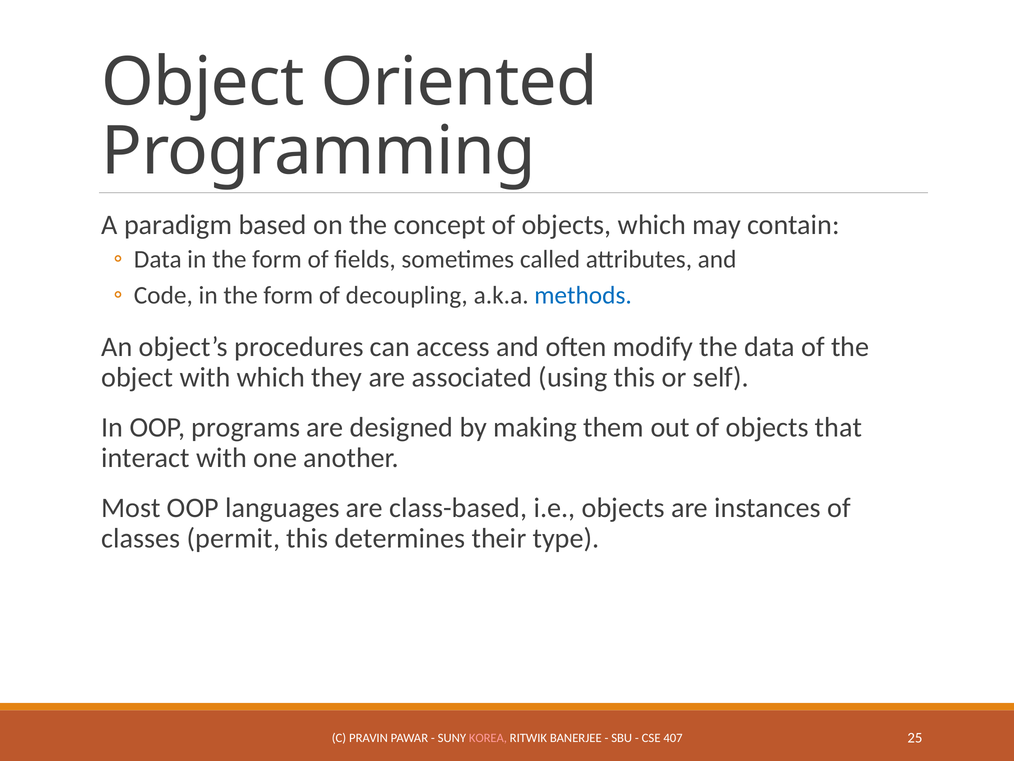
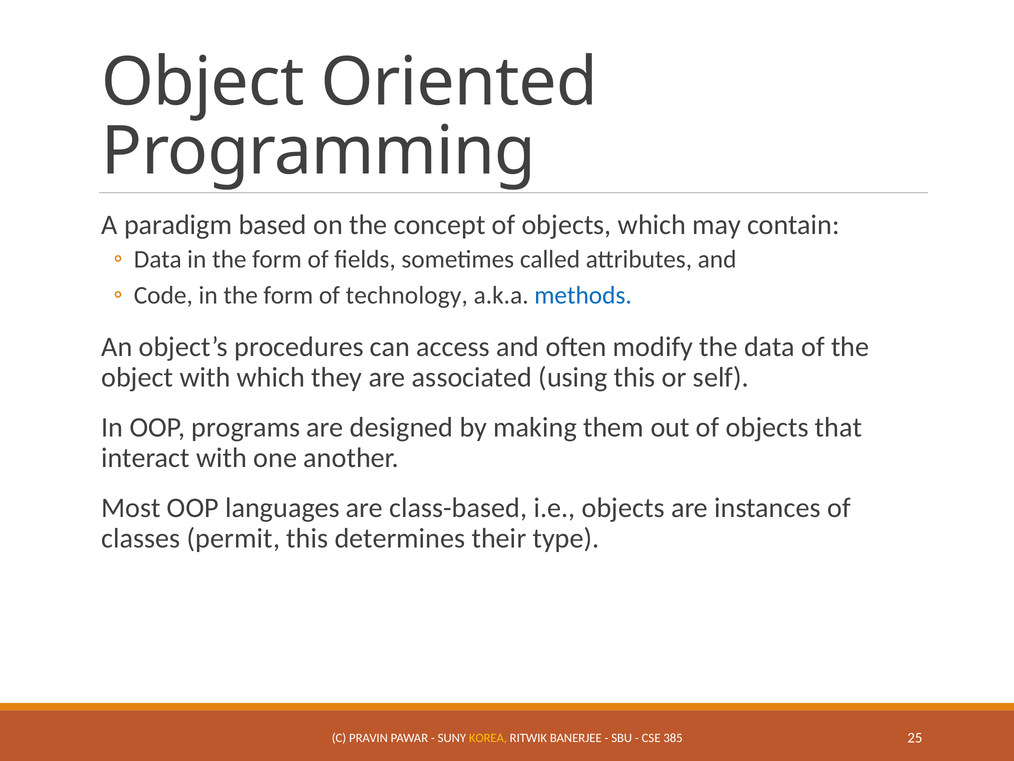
decoupling: decoupling -> technology
KOREA colour: pink -> yellow
407: 407 -> 385
